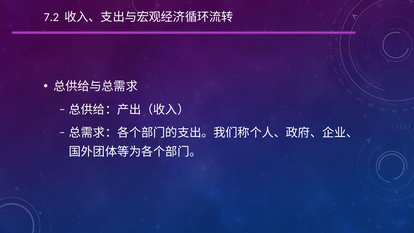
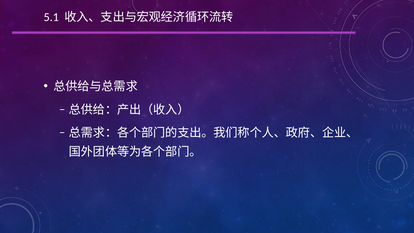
7.2: 7.2 -> 5.1
